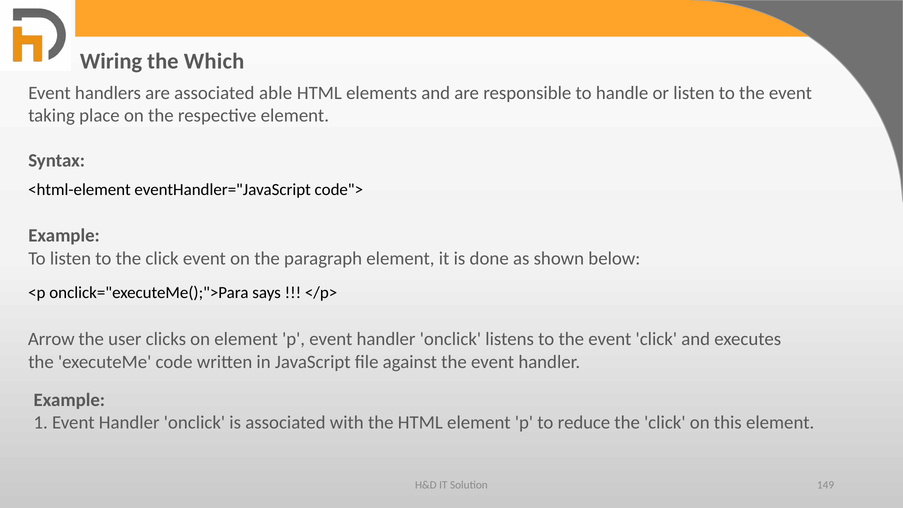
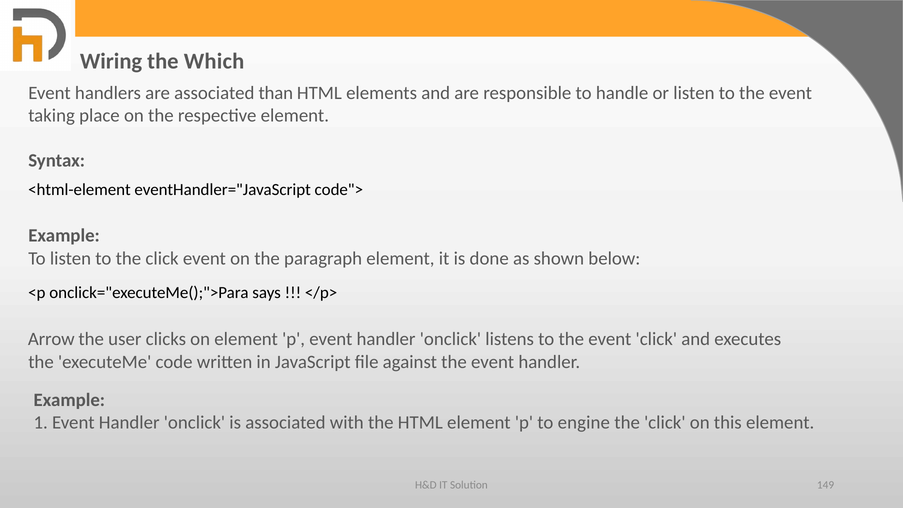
able: able -> than
reduce: reduce -> engine
